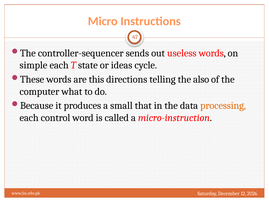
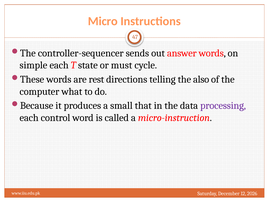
useless: useless -> answer
ideas: ideas -> must
this: this -> rest
processing colour: orange -> purple
